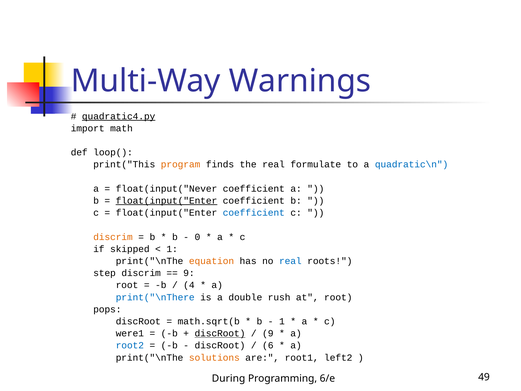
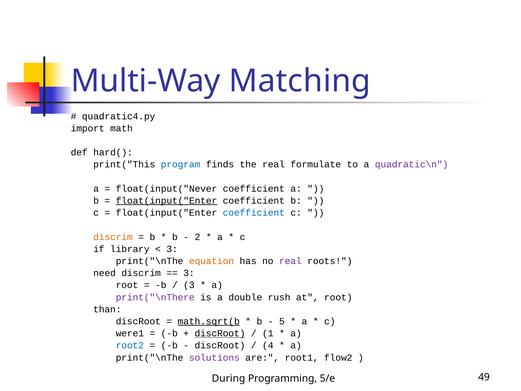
Warnings: Warnings -> Matching
quadratic4.py underline: present -> none
loop(: loop( -> hard(
program colour: orange -> blue
quadratic\n colour: blue -> purple
0: 0 -> 2
skipped: skipped -> library
1 at (172, 249): 1 -> 3
real at (290, 261) colour: blue -> purple
step: step -> need
9 at (189, 273): 9 -> 3
4 at (189, 285): 4 -> 3
print("\nThere colour: blue -> purple
pops: pops -> than
math.sqrt(b underline: none -> present
1 at (282, 321): 1 -> 5
9 at (268, 333): 9 -> 1
6: 6 -> 4
solutions colour: orange -> purple
left2: left2 -> flow2
6/e: 6/e -> 5/e
